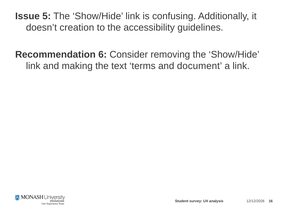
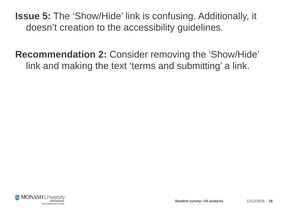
6: 6 -> 2
document: document -> submitting
